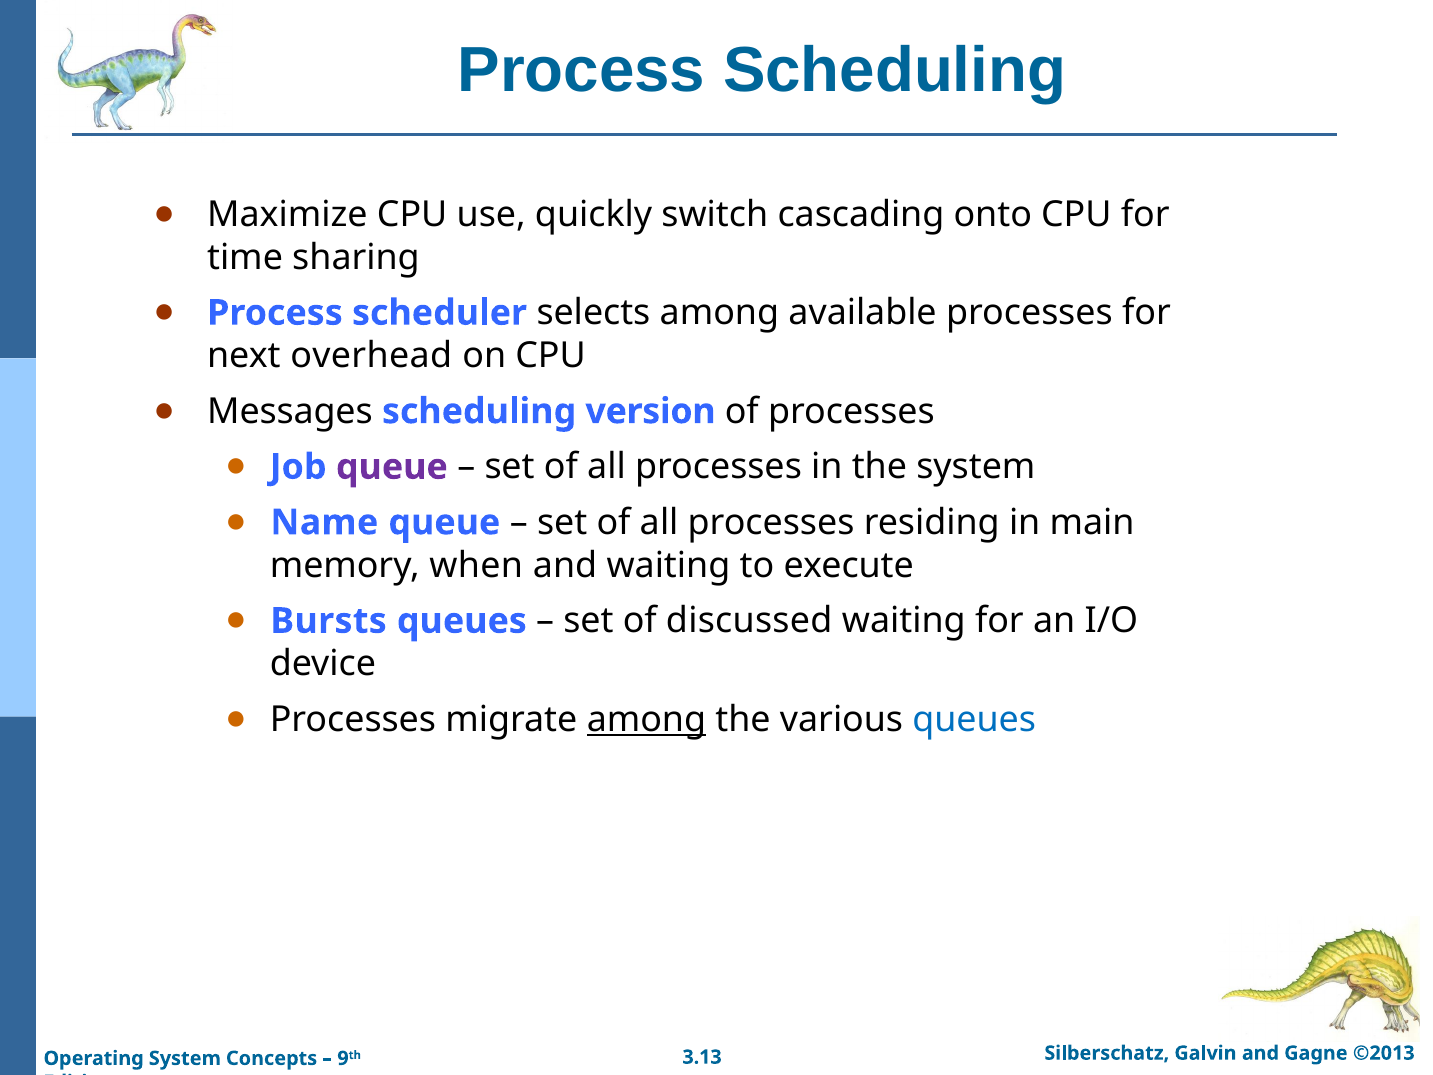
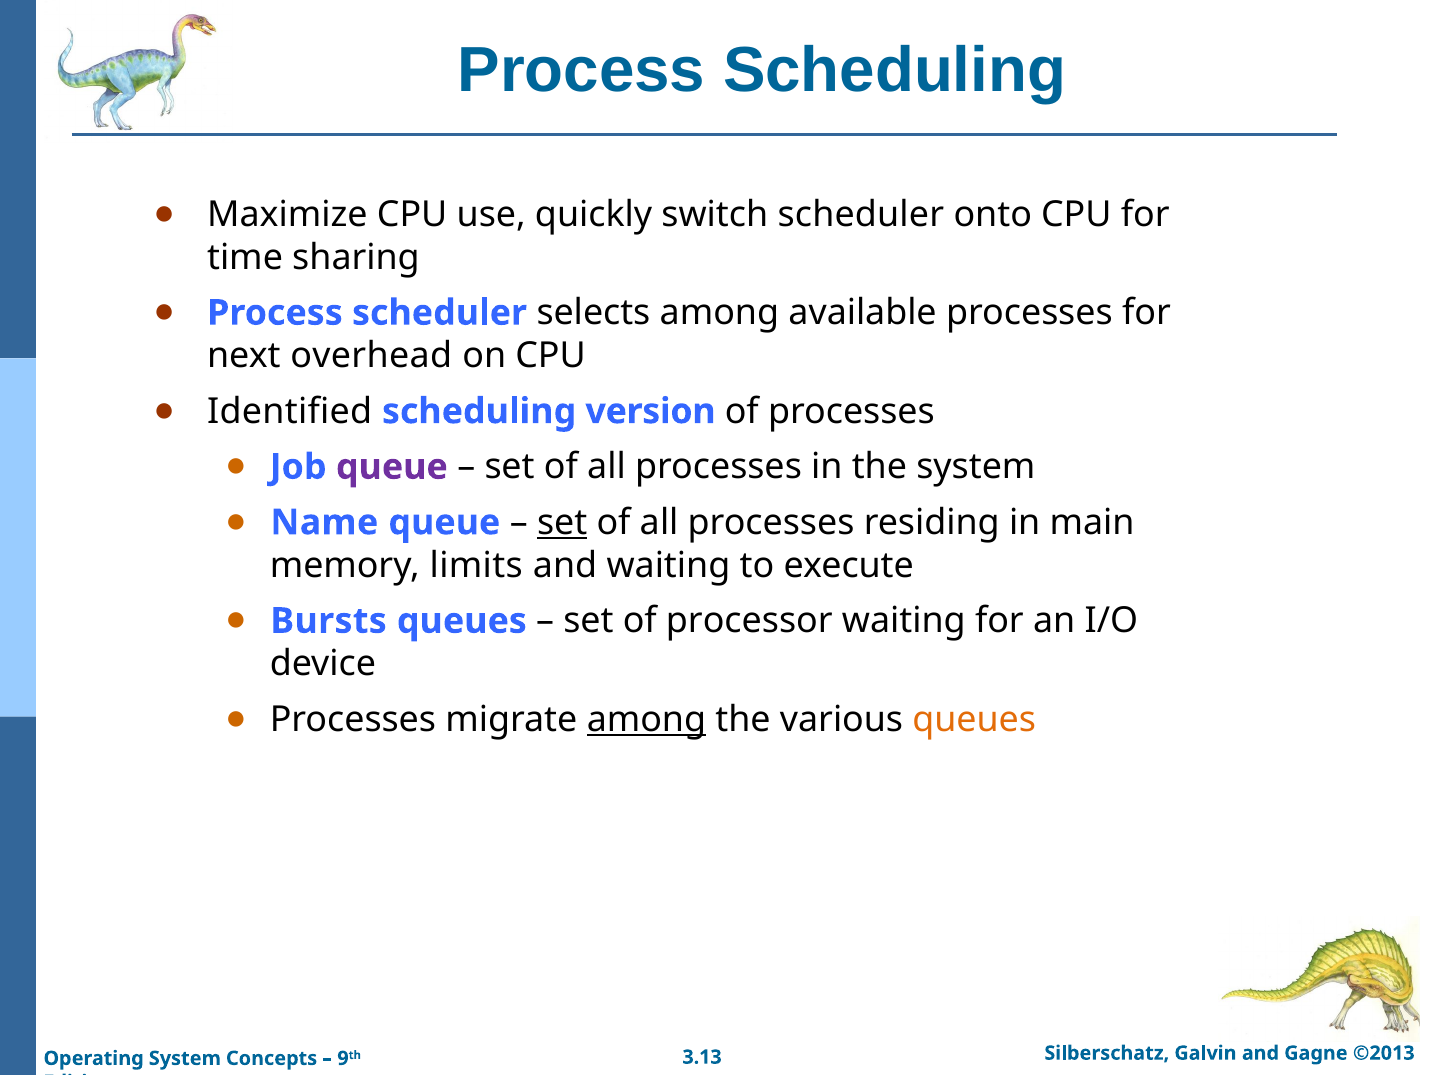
switch cascading: cascading -> scheduler
Messages: Messages -> Identified
set at (562, 522) underline: none -> present
when: when -> limits
discussed: discussed -> processor
queues at (974, 719) colour: blue -> orange
